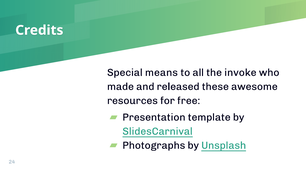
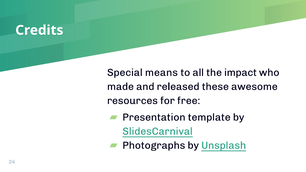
invoke: invoke -> impact
